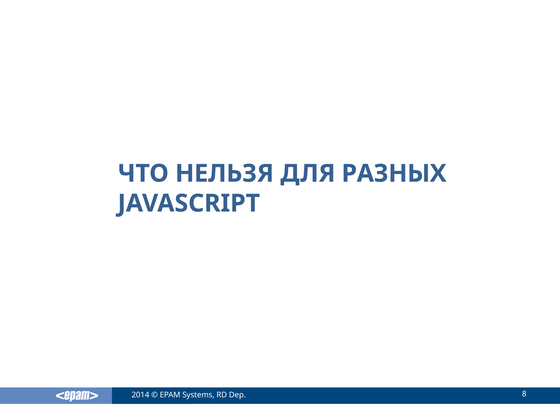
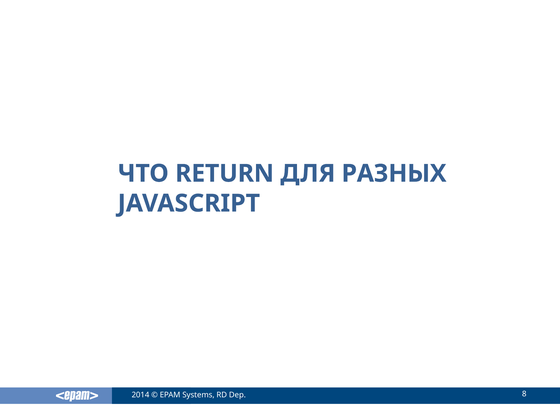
НЕЛЬЗЯ: НЕЛЬЗЯ -> RETURN
